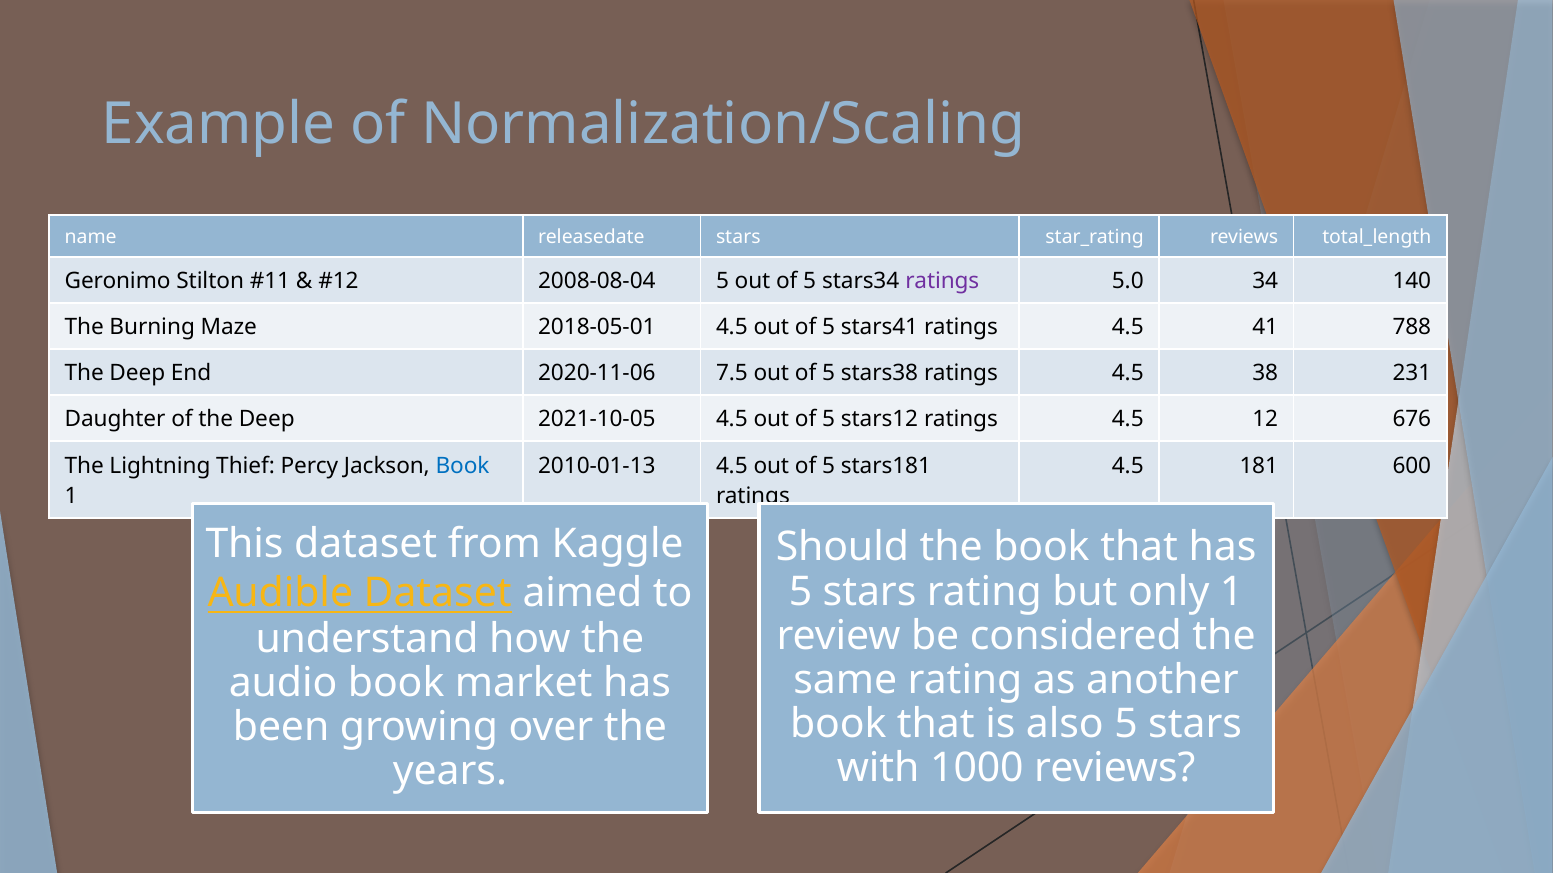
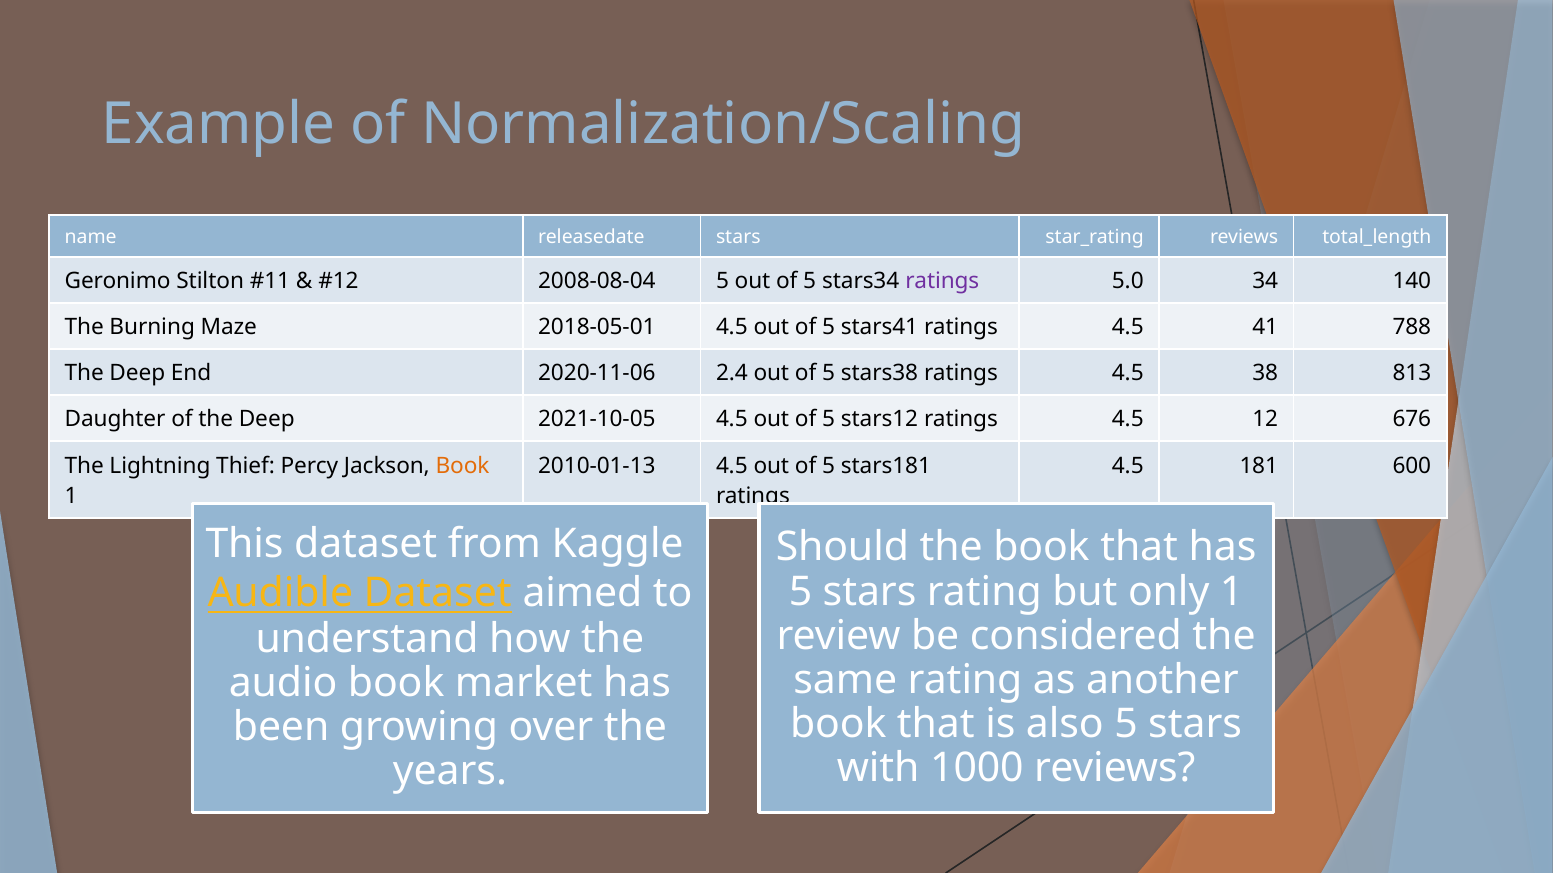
7.5: 7.5 -> 2.4
231: 231 -> 813
Book at (463, 466) colour: blue -> orange
